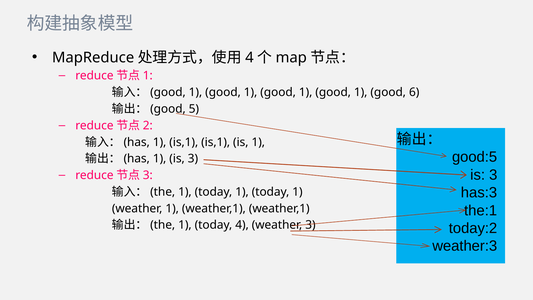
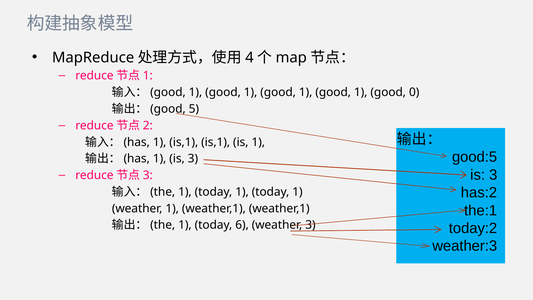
6: 6 -> 0
has:3: has:3 -> has:2
today 4: 4 -> 6
